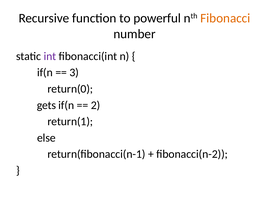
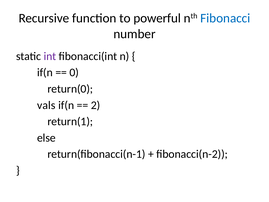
Fibonacci colour: orange -> blue
3: 3 -> 0
gets: gets -> vals
